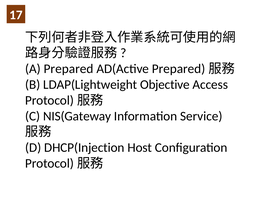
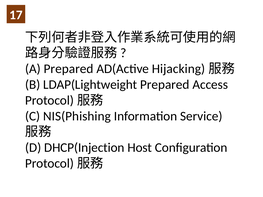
AD(Active Prepared: Prepared -> Hijacking
LDAP(Lightweight Objective: Objective -> Prepared
NIS(Gateway: NIS(Gateway -> NIS(Phishing
